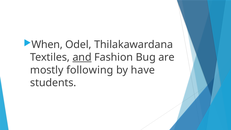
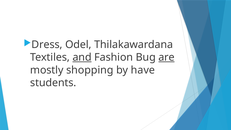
When: When -> Dress
are underline: none -> present
following: following -> shopping
